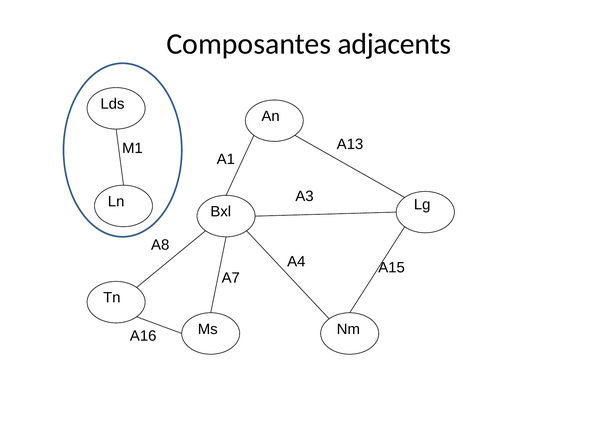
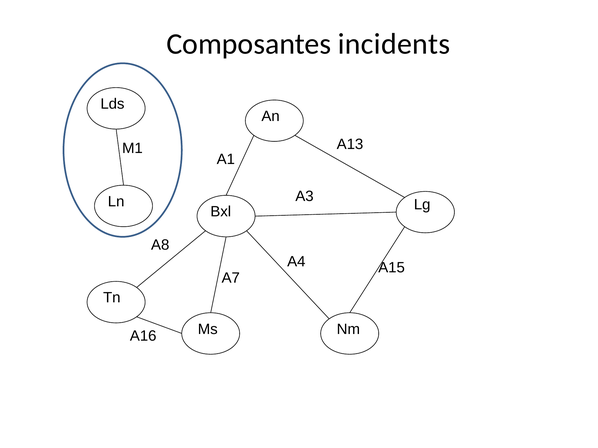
adjacents: adjacents -> incidents
